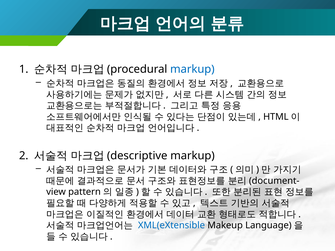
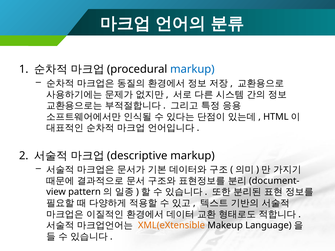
XML(eXtensible colour: blue -> orange
